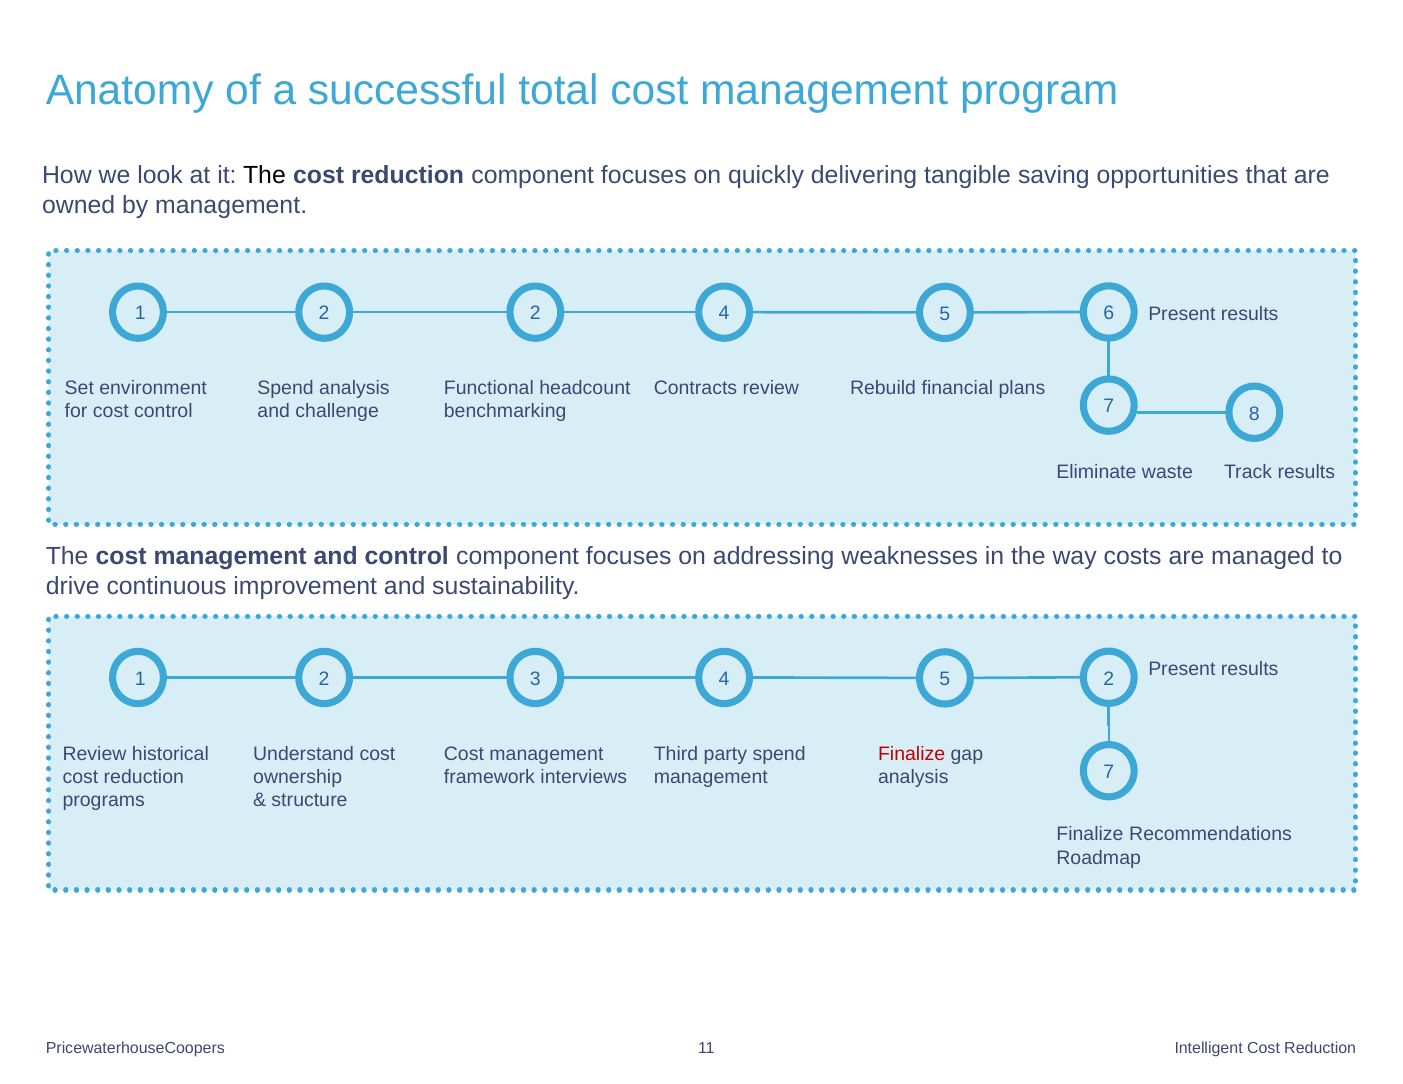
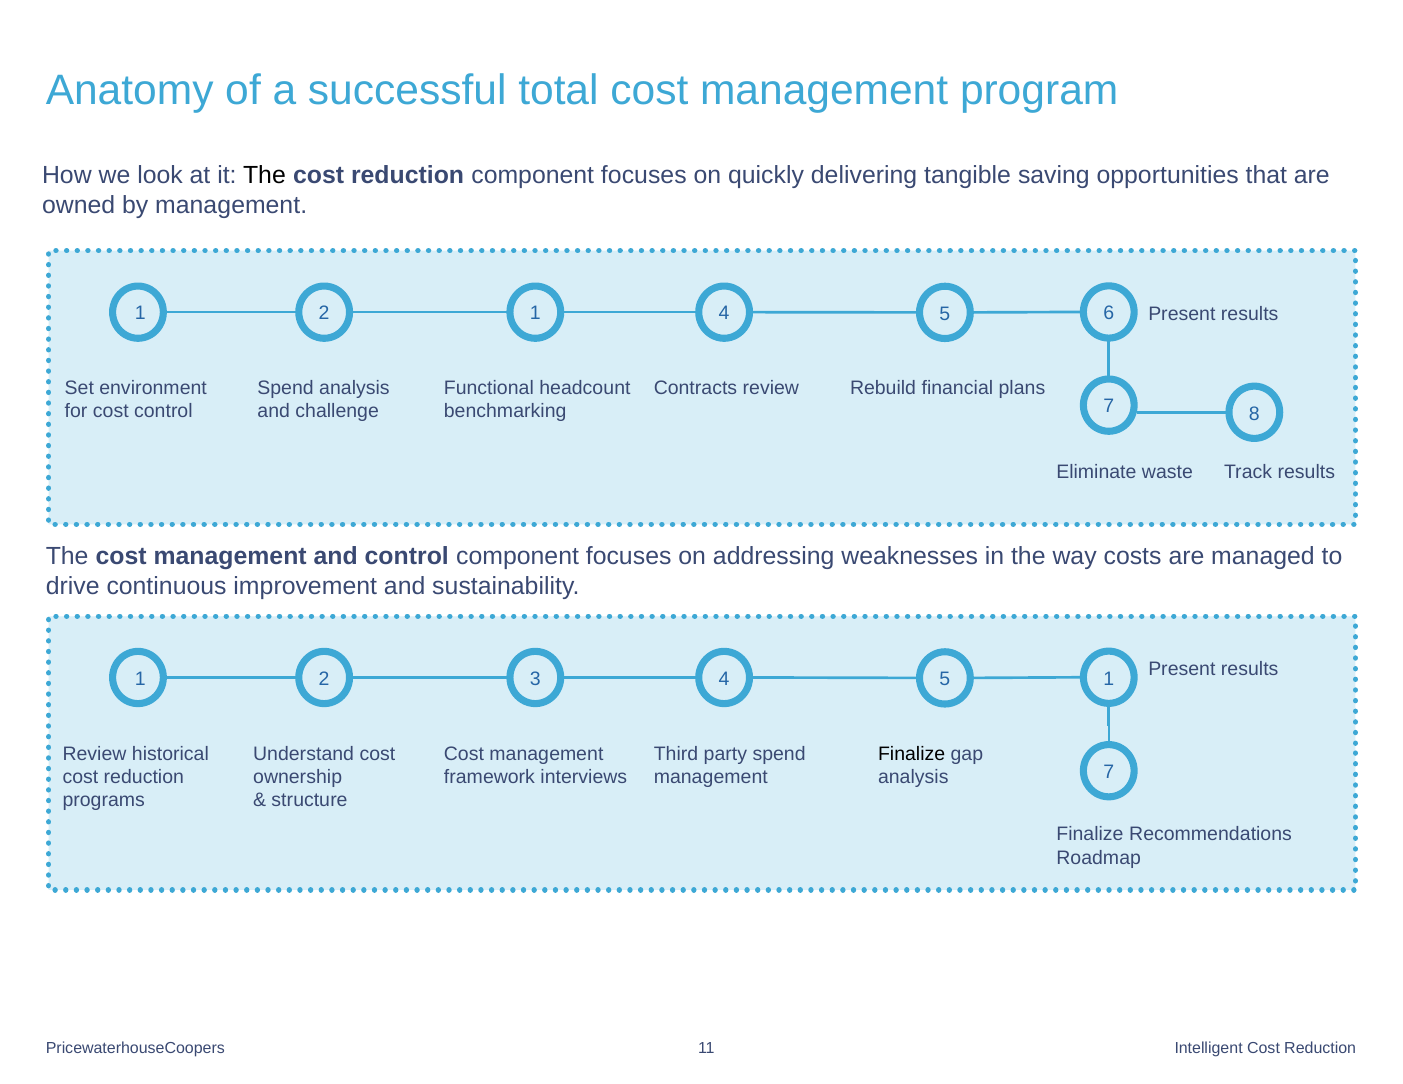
2 2: 2 -> 1
4 2: 2 -> 1
Finalize at (912, 754) colour: red -> black
